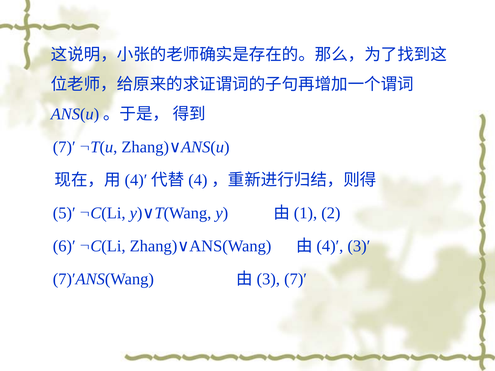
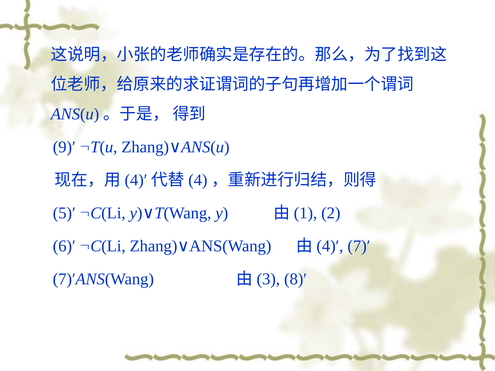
7)′ at (64, 147): 7)′ -> 9)′
3)′: 3)′ -> 7)′
7)′ at (296, 279): 7)′ -> 8)′
